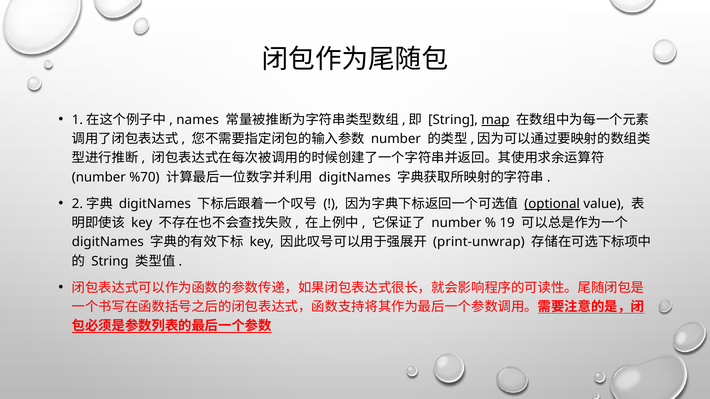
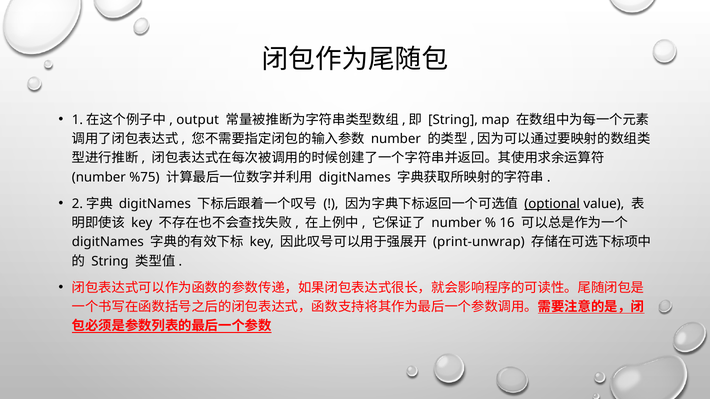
names: names -> output
map underline: present -> none
%70: %70 -> %75
19: 19 -> 16
